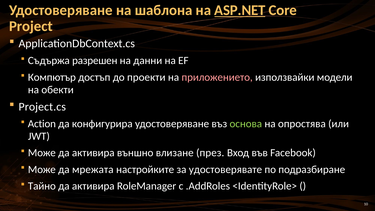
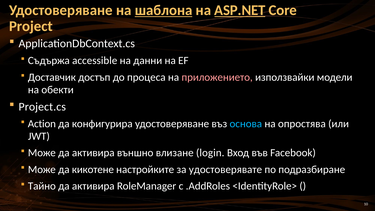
шаблона underline: none -> present
разрешен: разрешен -> accessible
Компютър: Компютър -> Доставчик
проекти: проекти -> процеса
основа colour: light green -> light blue
през: през -> login
мрежата: мрежата -> кикотене
